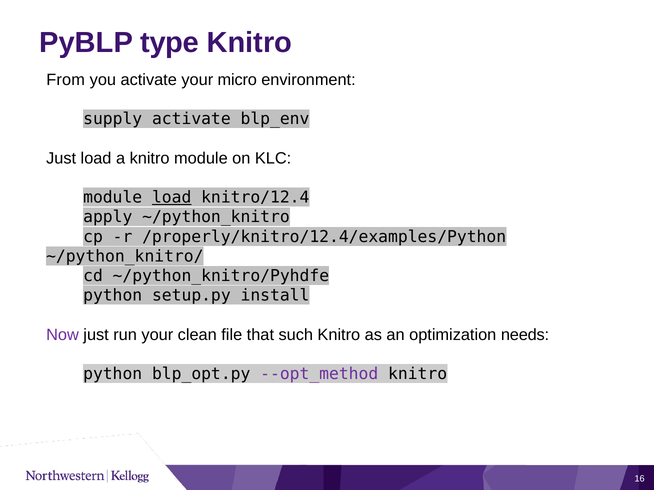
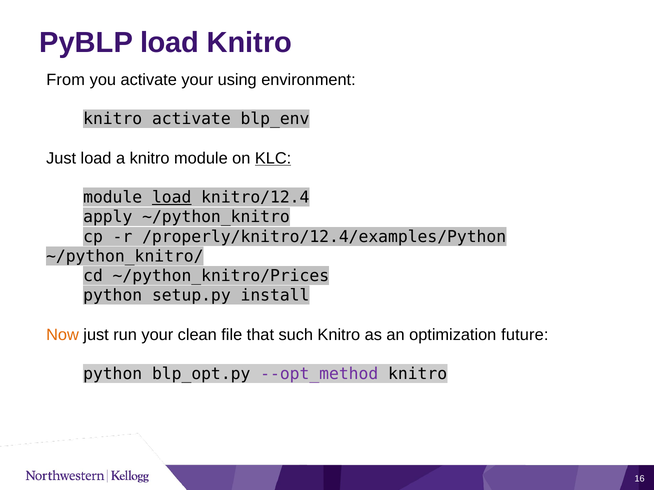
PyBLP type: type -> load
micro: micro -> using
supply at (113, 119): supply -> knitro
KLC underline: none -> present
~/python_knitro/Pyhdfe: ~/python_knitro/Pyhdfe -> ~/python_knitro/Prices
Now colour: purple -> orange
needs: needs -> future
